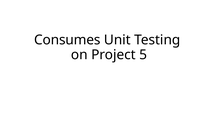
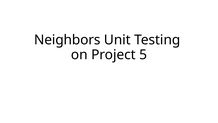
Consumes: Consumes -> Neighbors
